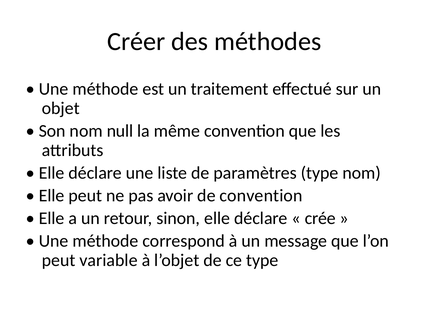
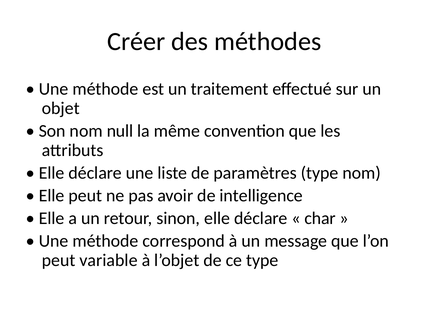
de convention: convention -> intelligence
crée: crée -> char
